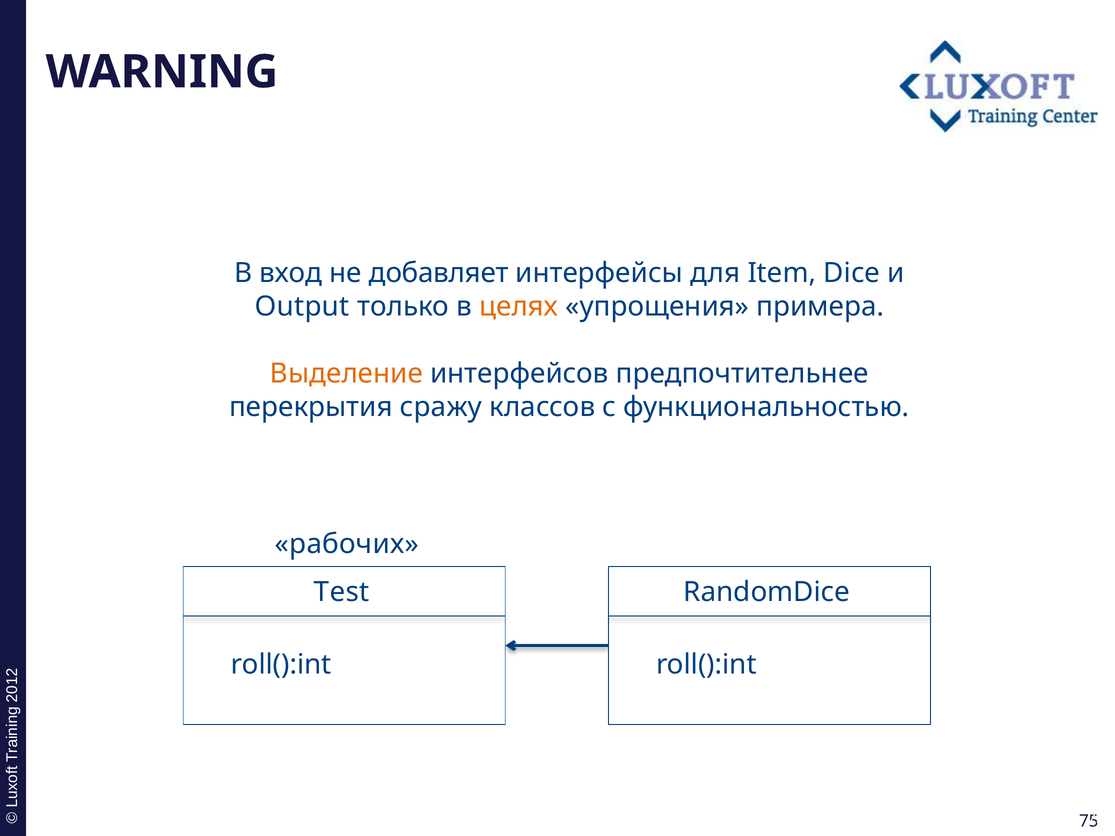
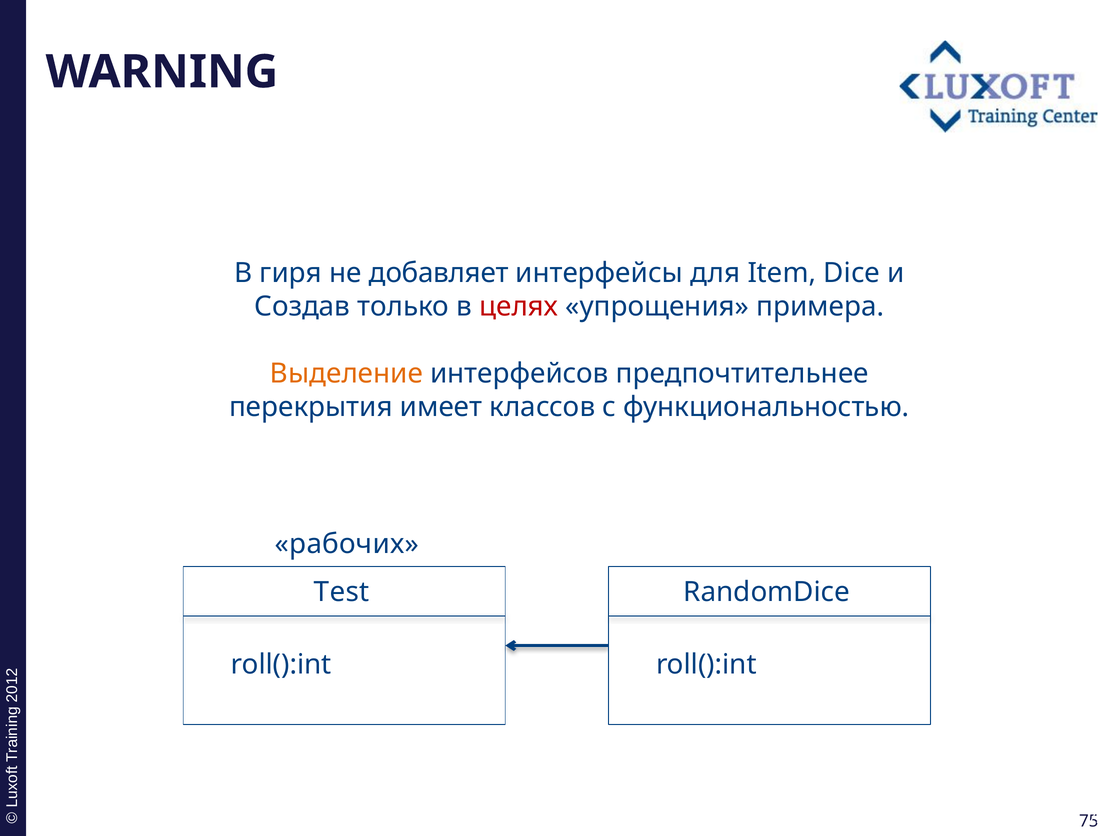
вход: вход -> гиря
Output: Output -> Создав
целях colour: orange -> red
сражу: сражу -> имеет
